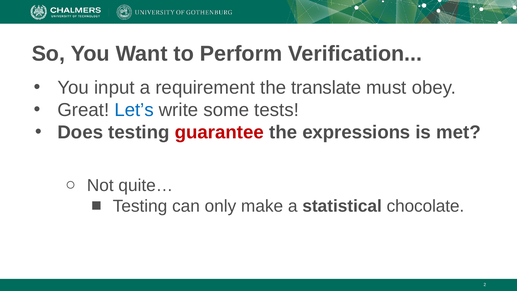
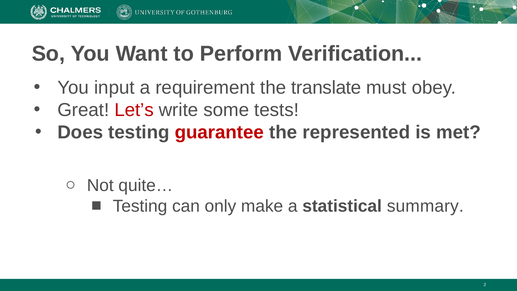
Let’s colour: blue -> red
expressions: expressions -> represented
chocolate: chocolate -> summary
